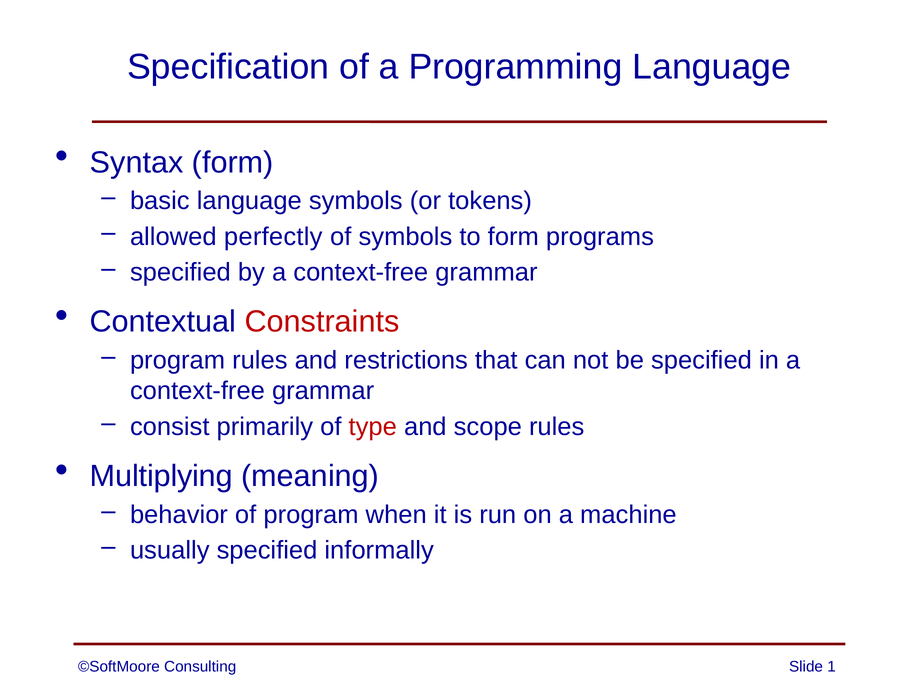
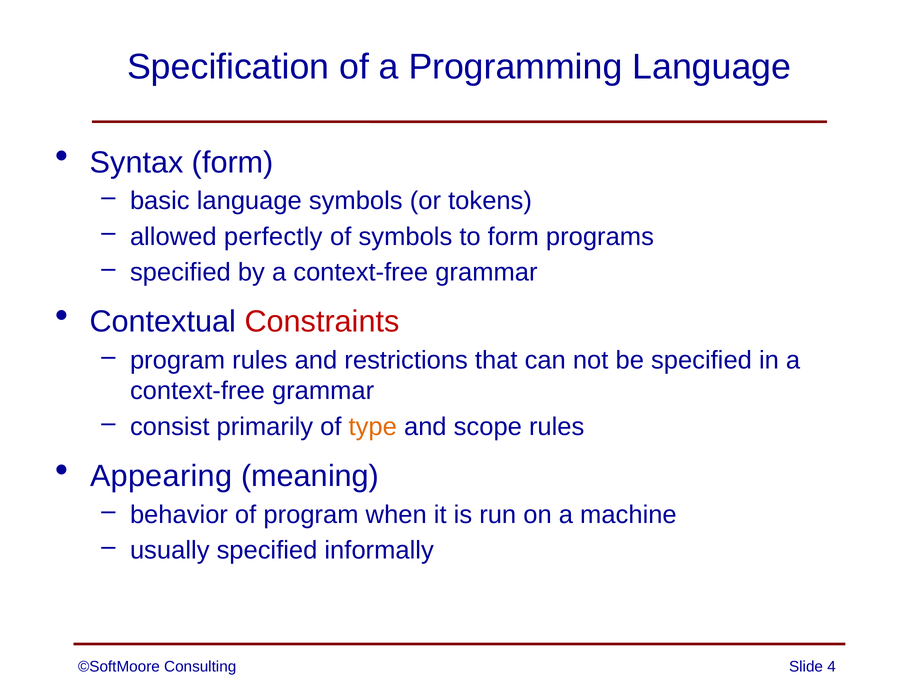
type colour: red -> orange
Multiplying: Multiplying -> Appearing
1: 1 -> 4
